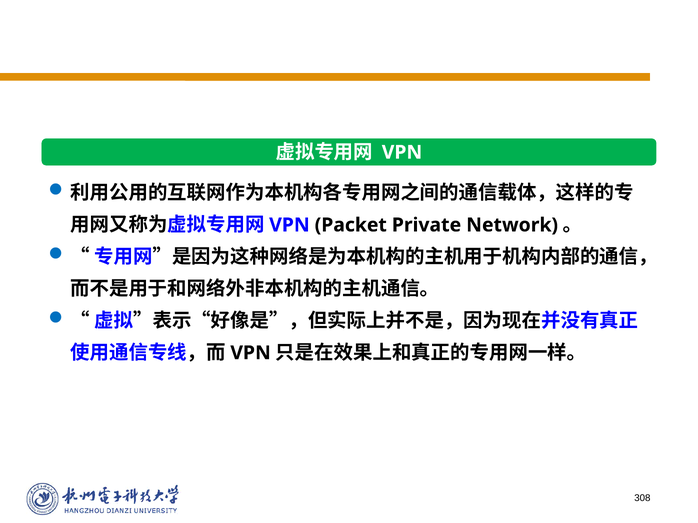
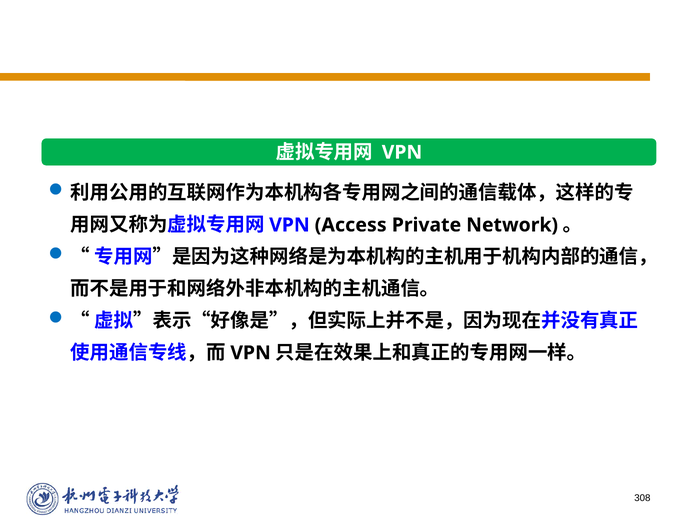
Packet: Packet -> Access
